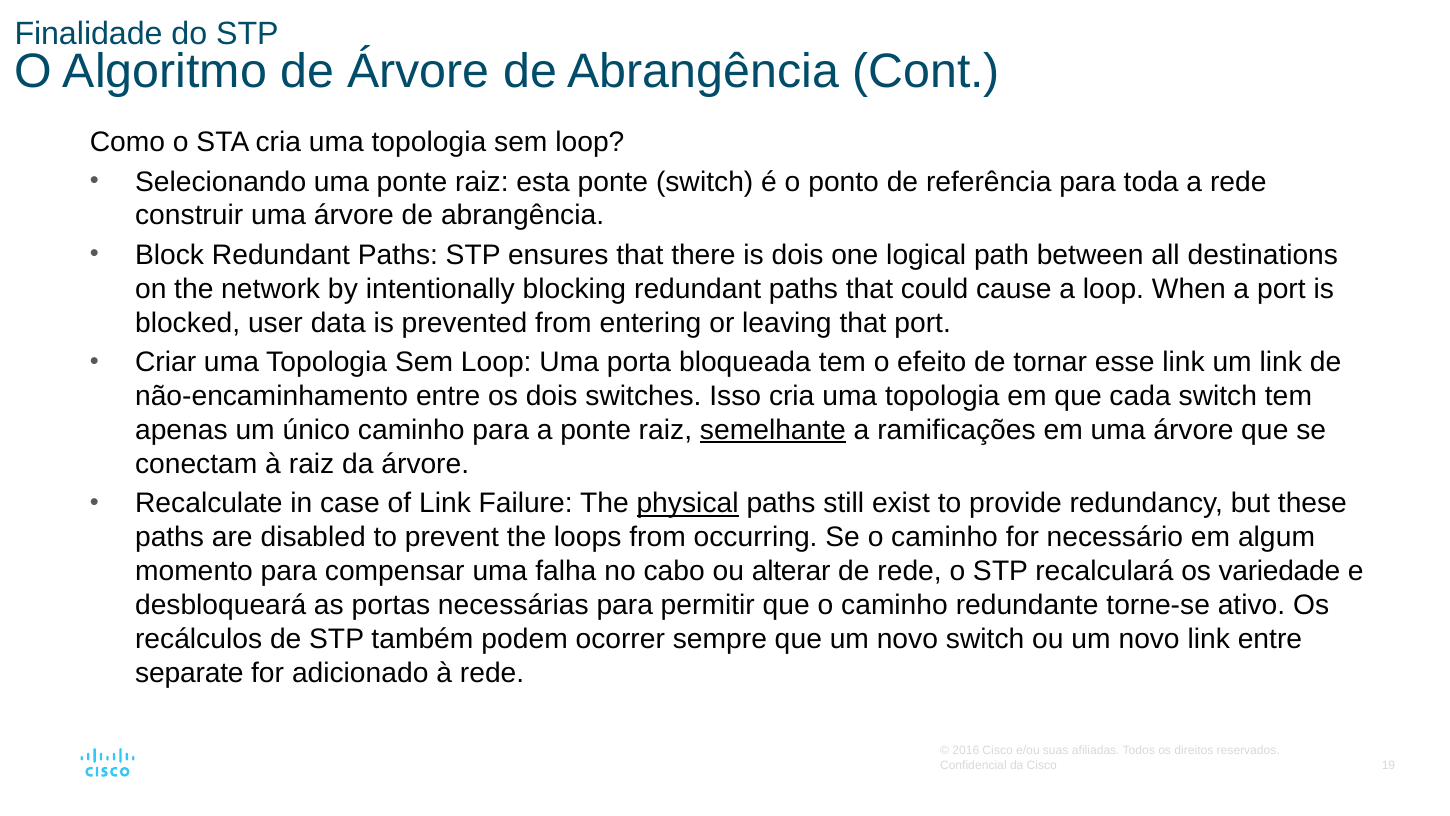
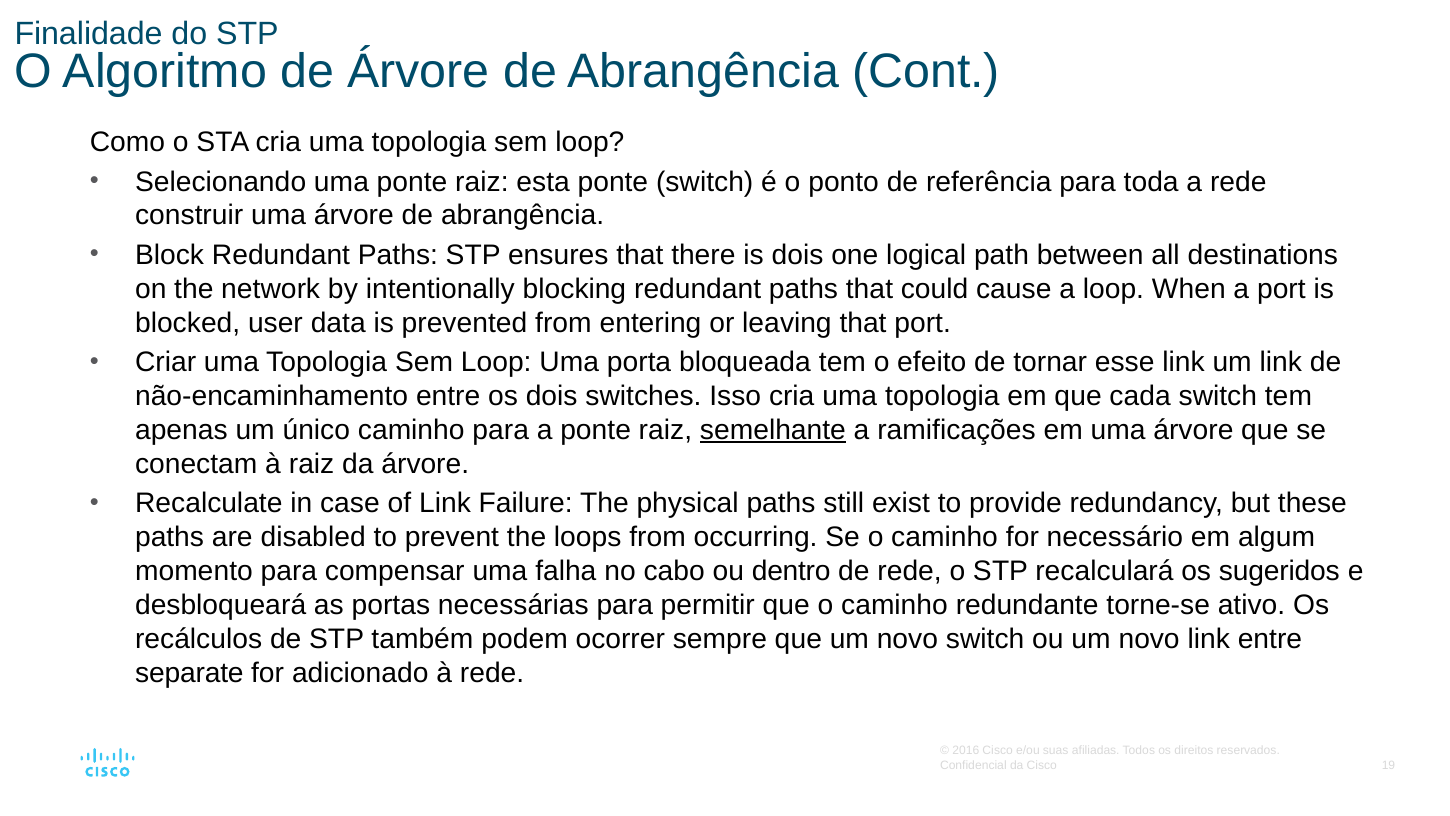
physical underline: present -> none
alterar: alterar -> dentro
variedade: variedade -> sugeridos
